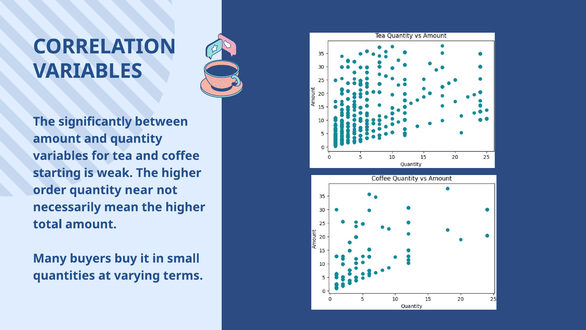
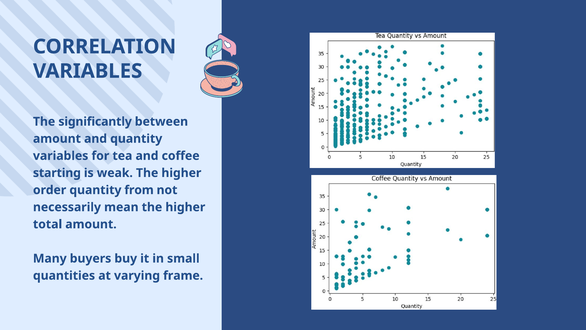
near: near -> from
terms: terms -> frame
